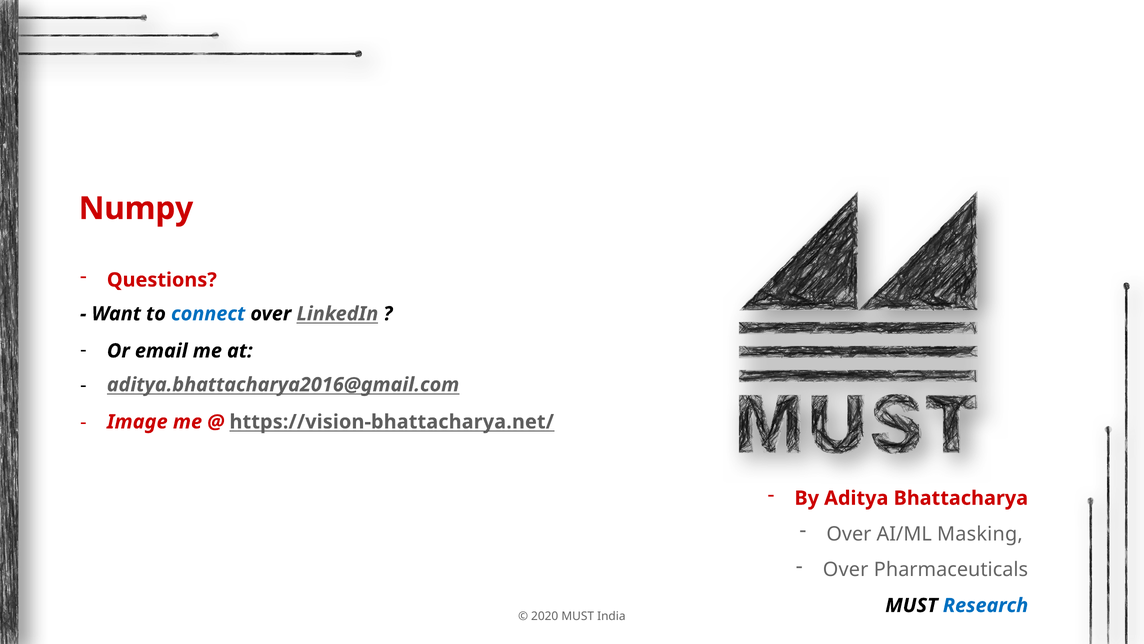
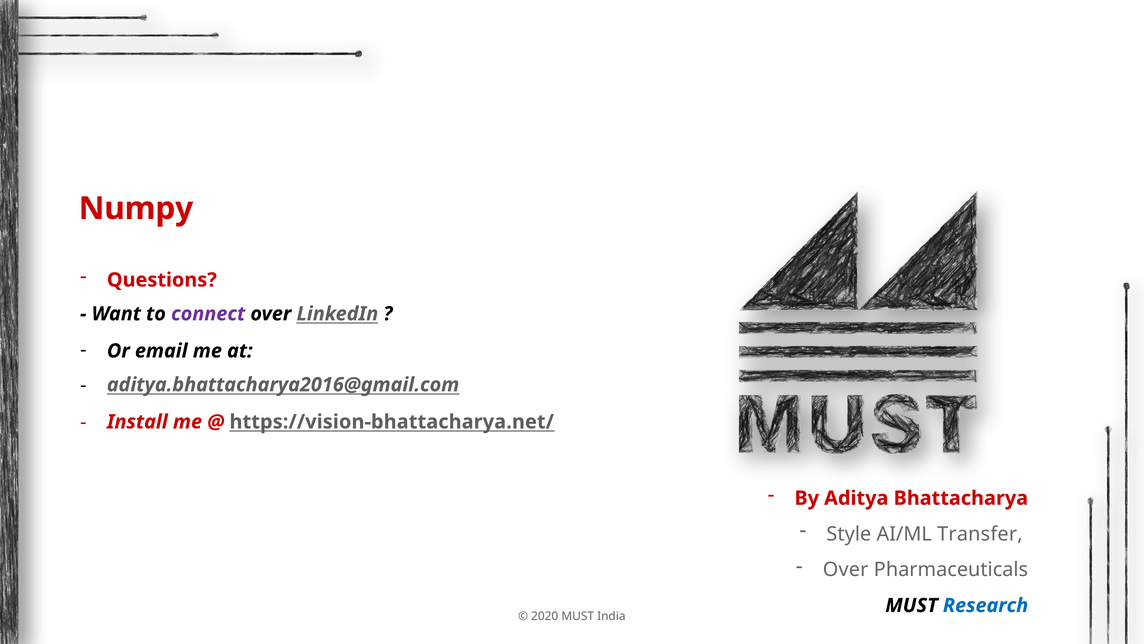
connect colour: blue -> purple
Image: Image -> Install
Over at (849, 534): Over -> Style
Masking: Masking -> Transfer
